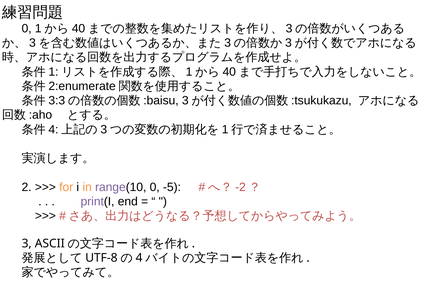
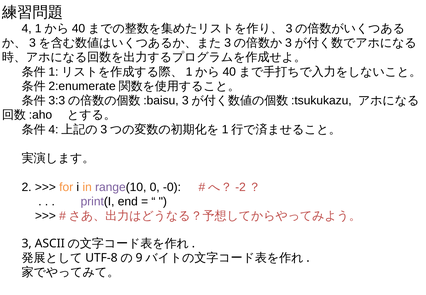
0 at (27, 28): 0 -> 4
-5: -5 -> -0
4: 4 -> 9
